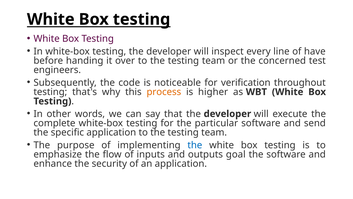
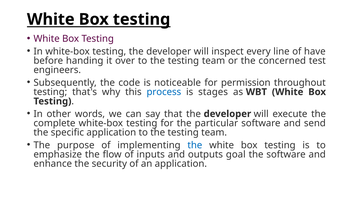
verification: verification -> permission
process colour: orange -> blue
higher: higher -> stages
